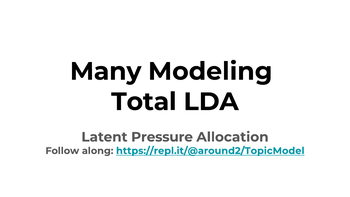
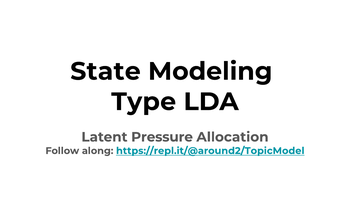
Many: Many -> State
Total: Total -> Type
